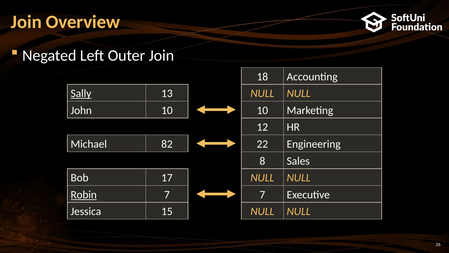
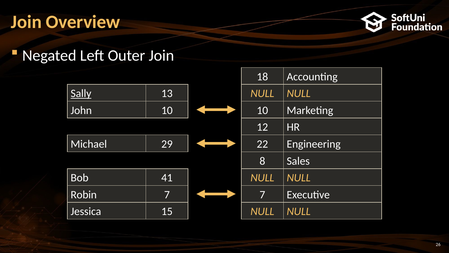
82: 82 -> 29
17: 17 -> 41
Robin underline: present -> none
